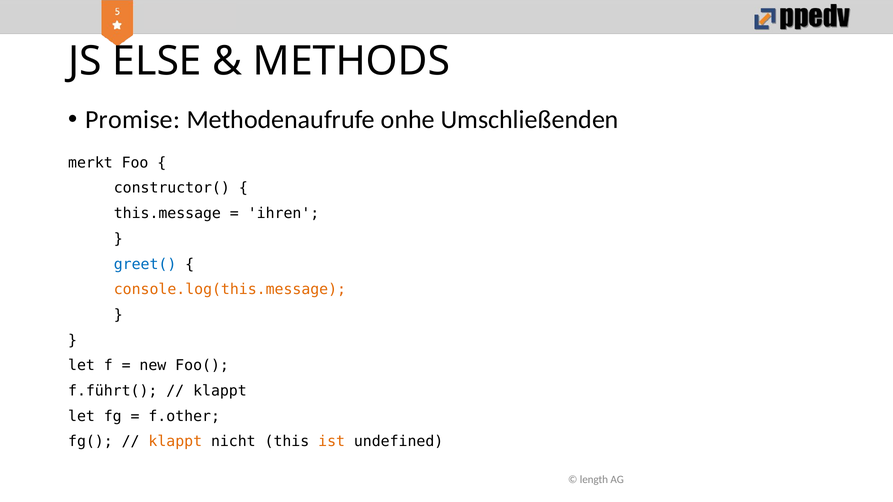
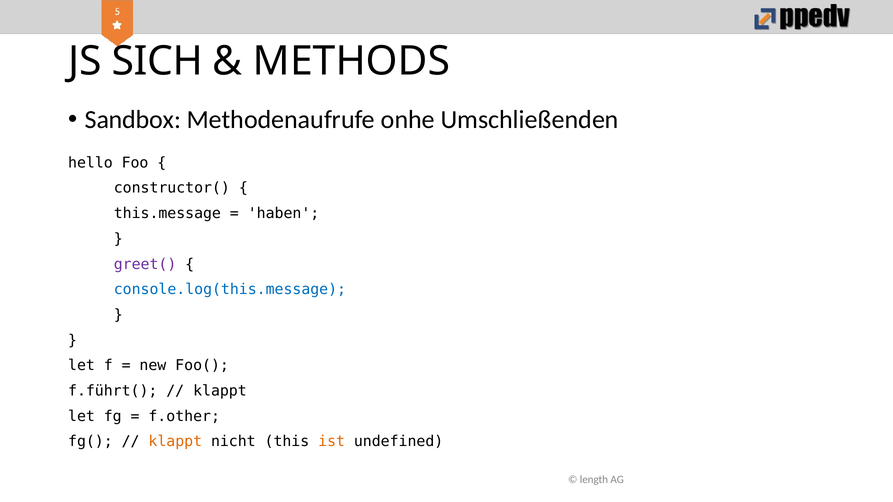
ELSE: ELSE -> SICH
Promise: Promise -> Sandbox
merkt: merkt -> hello
ihren: ihren -> haben
greet( colour: blue -> purple
console.log(this.message colour: orange -> blue
